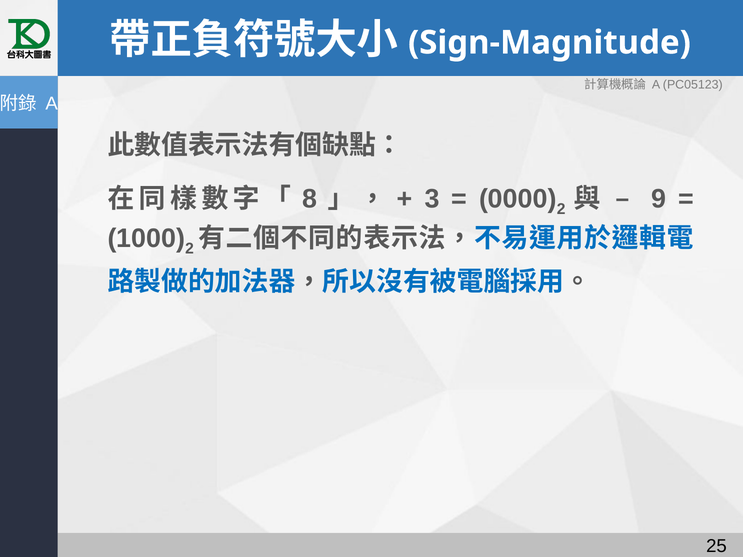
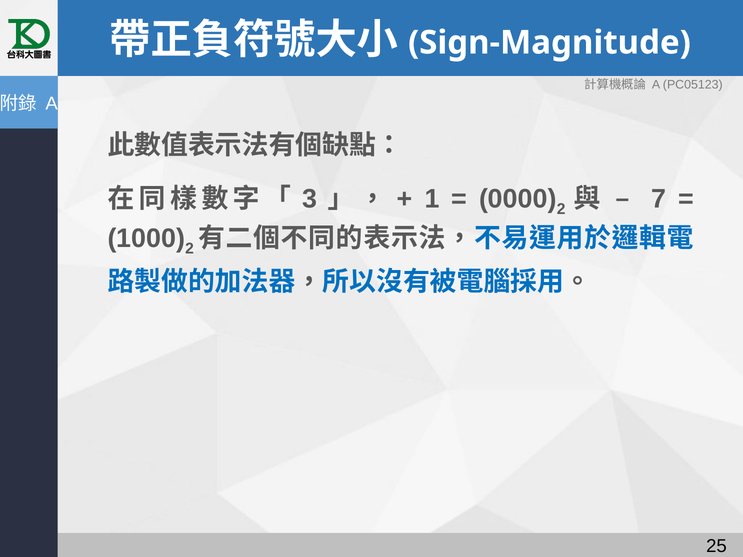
8: 8 -> 3
3: 3 -> 1
9: 9 -> 7
